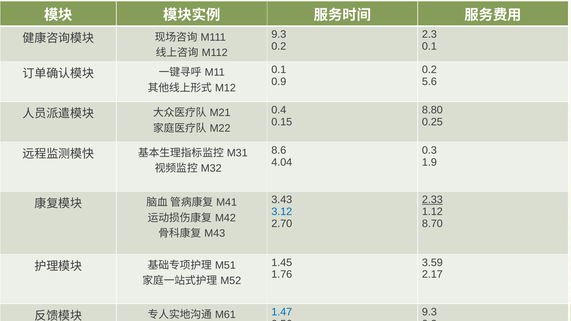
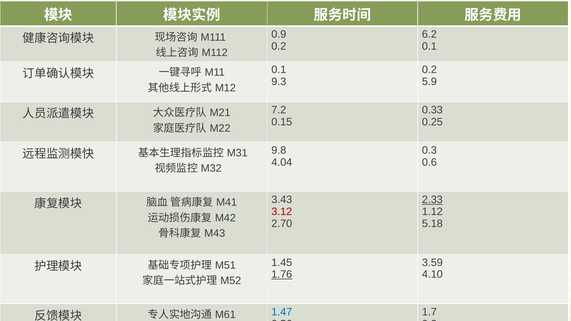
9.3 at (279, 34): 9.3 -> 0.9
2.3: 2.3 -> 6.2
0.9: 0.9 -> 9.3
5.6: 5.6 -> 5.9
0.4: 0.4 -> 7.2
8.80: 8.80 -> 0.33
8.6: 8.6 -> 9.8
1.9: 1.9 -> 0.6
3.12 colour: blue -> red
8.70: 8.70 -> 5.18
1.76 underline: none -> present
2.17: 2.17 -> 4.10
9.3 at (429, 312): 9.3 -> 1.7
